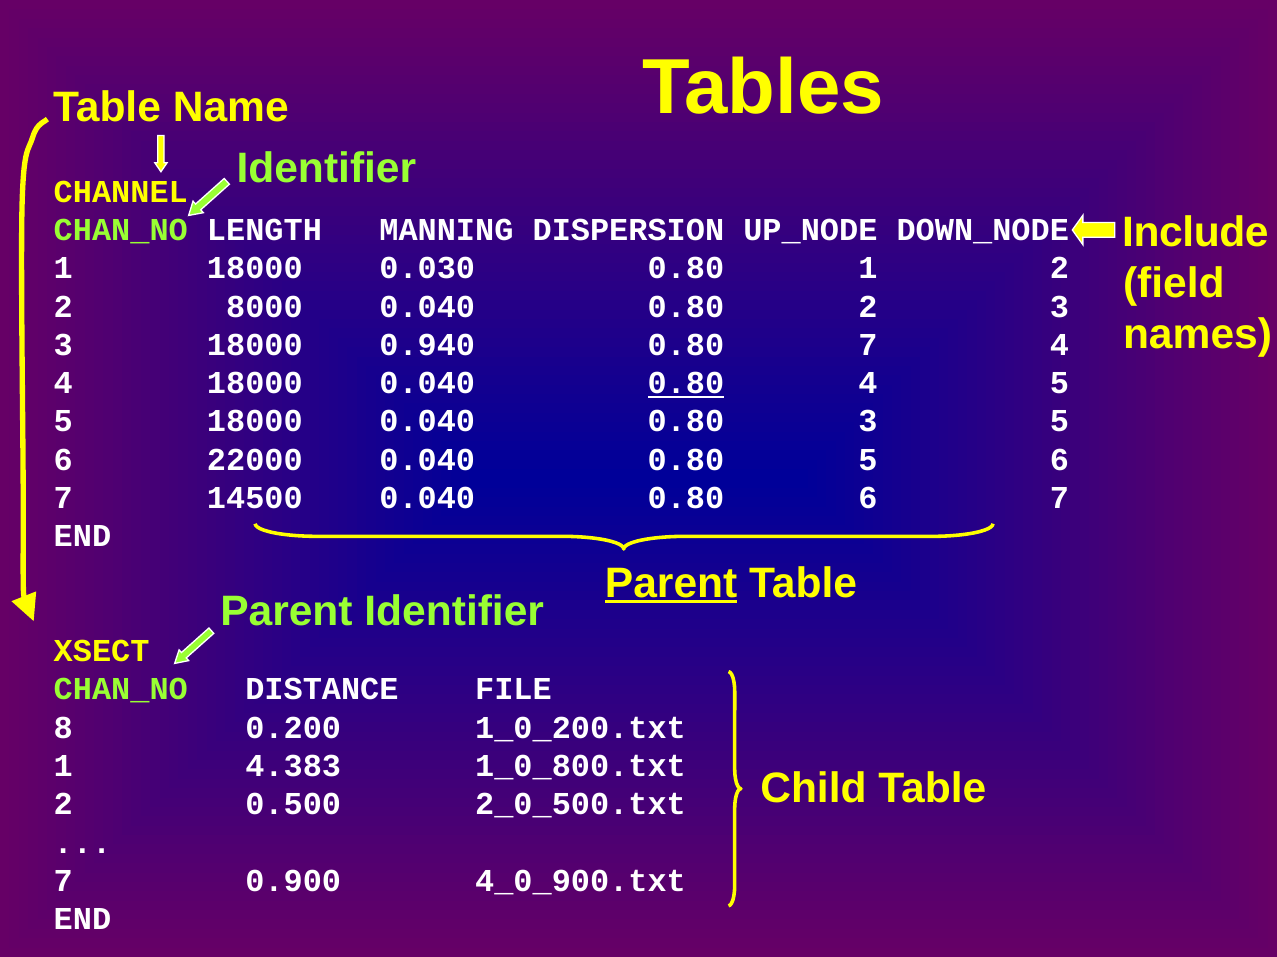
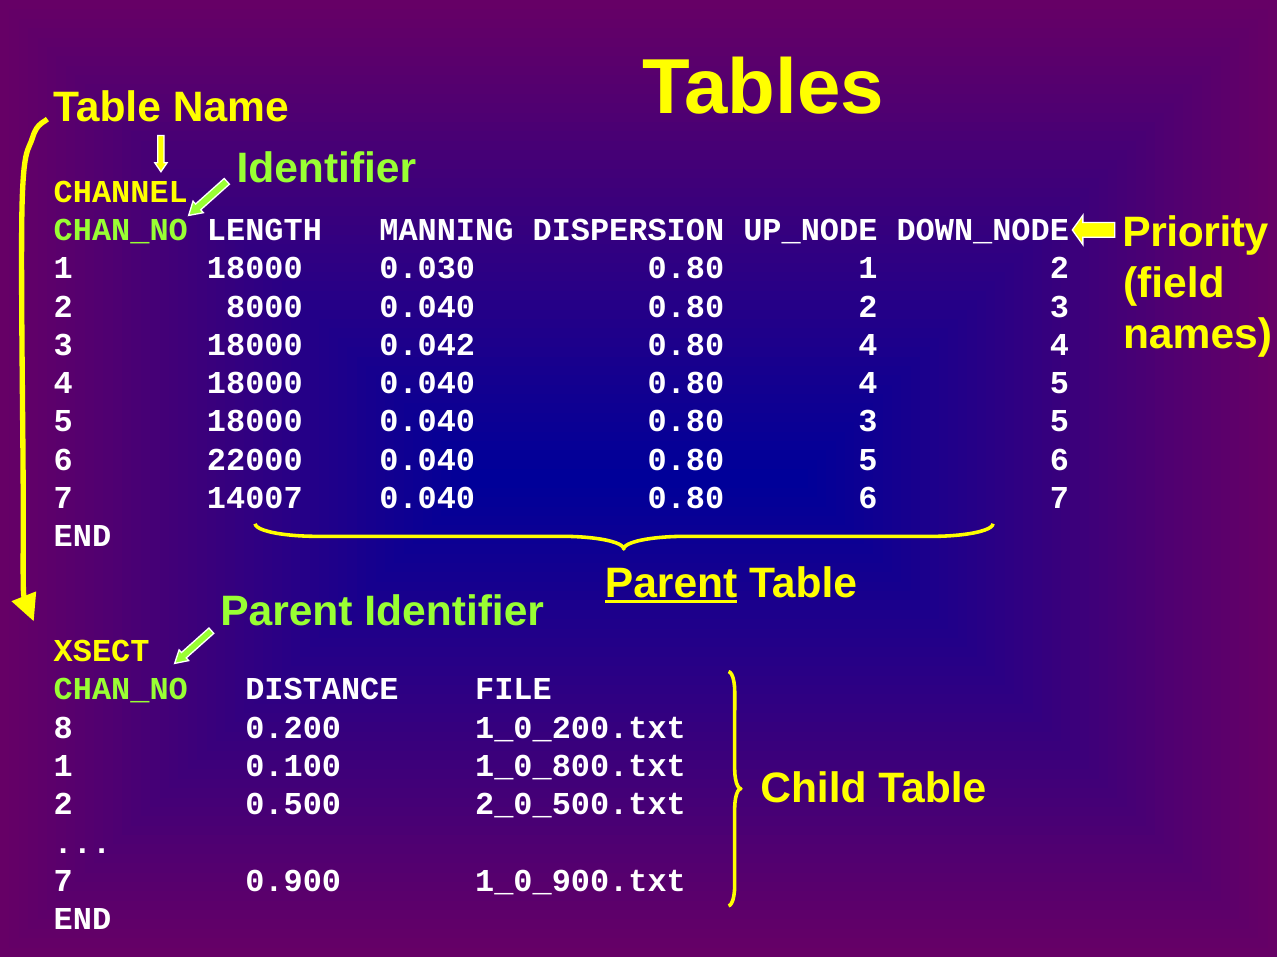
Include: Include -> Priority
0.940: 0.940 -> 0.042
7 at (868, 345): 7 -> 4
0.80 at (686, 383) underline: present -> none
14500: 14500 -> 14007
4.383: 4.383 -> 0.100
4_0_900.txt: 4_0_900.txt -> 1_0_900.txt
